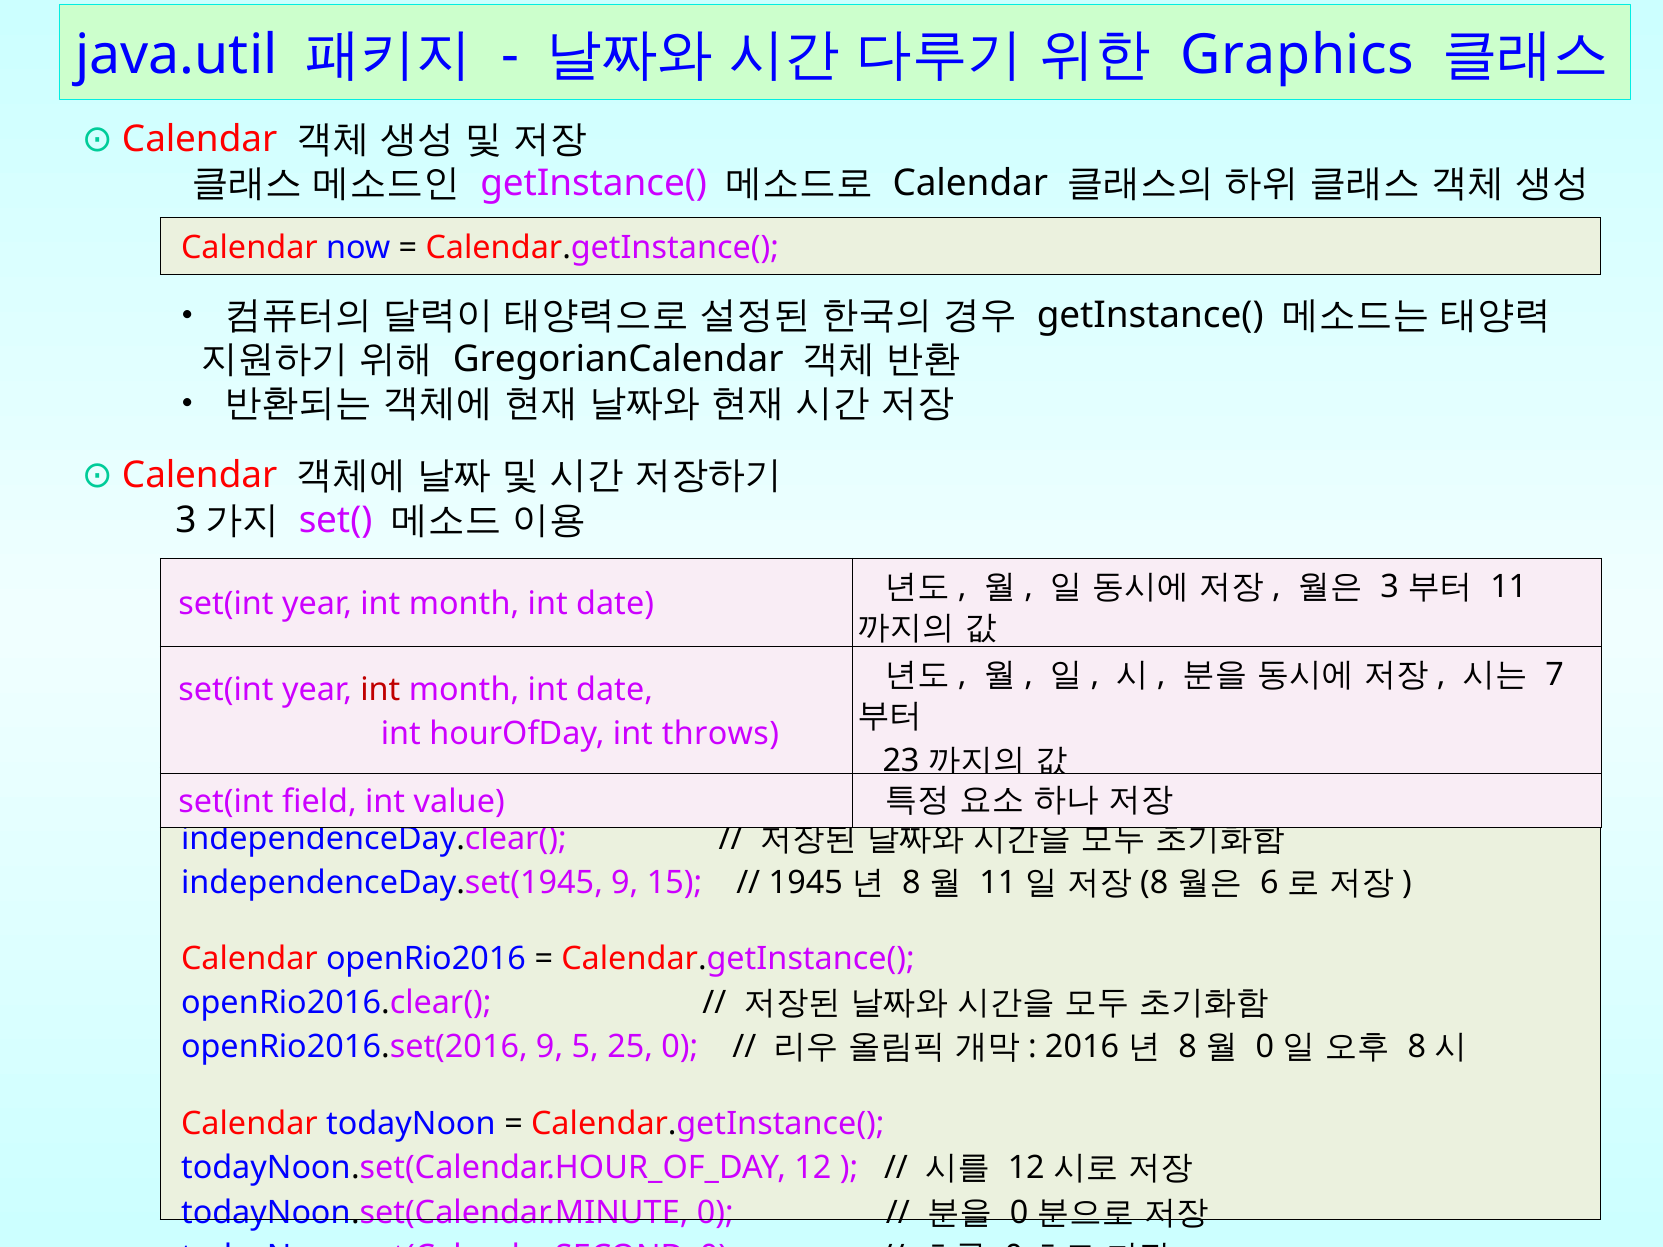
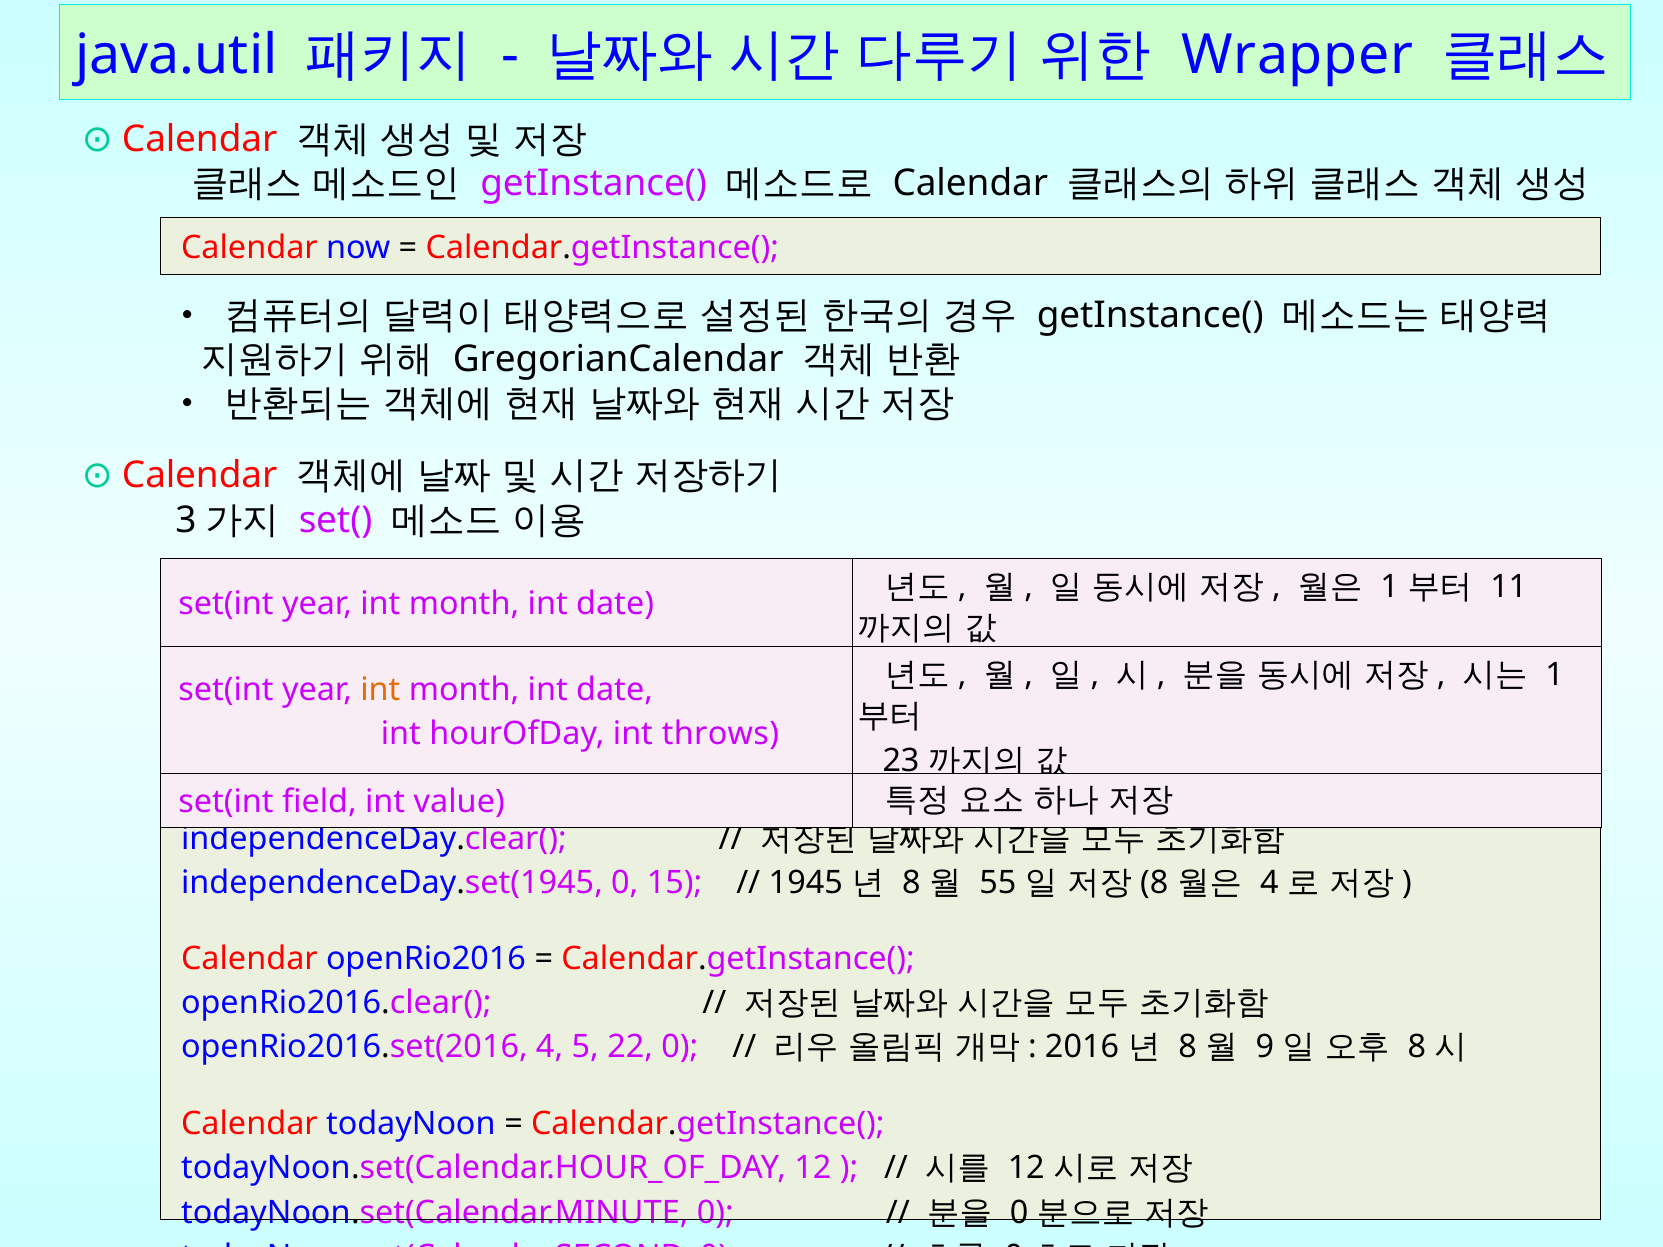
Graphics: Graphics -> Wrapper
3 at (1390, 587): 3 -> 1
7 at (1555, 675): 7 -> 1
int at (380, 690) colour: red -> orange
independenceDay.set(1945 9: 9 -> 0
11 at (998, 883): 11 -> 55
6 at (1269, 883): 6 -> 4
openRio2016.set(2016 9: 9 -> 4
25: 25 -> 22
0 at (1265, 1047): 0 -> 9
